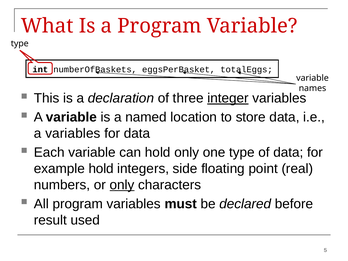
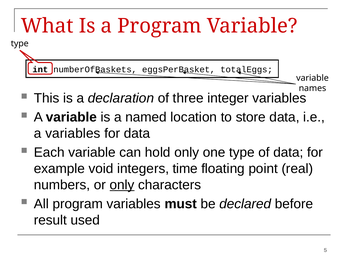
integer underline: present -> none
example hold: hold -> void
side: side -> time
